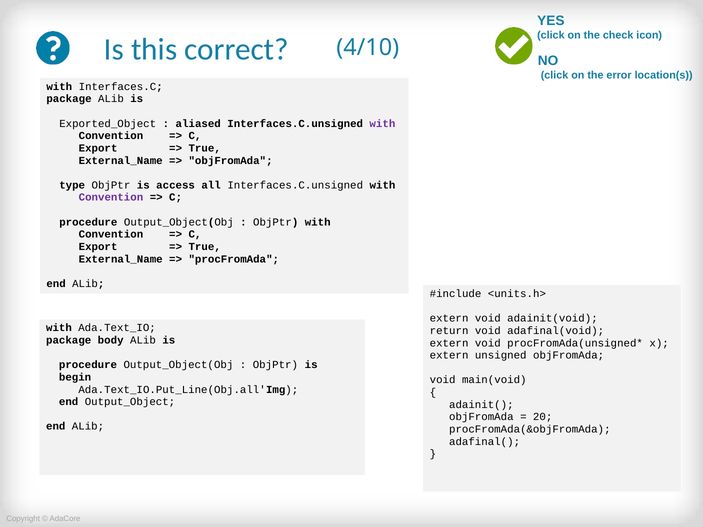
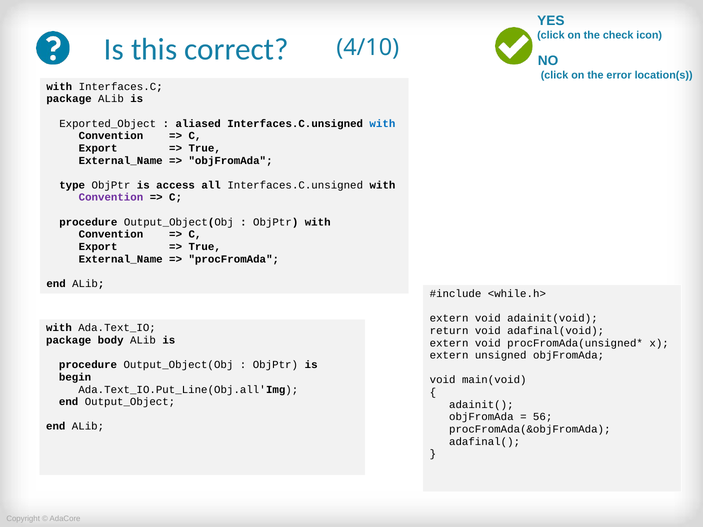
with at (382, 124) colour: purple -> blue
<units.h>: <units.h> -> <while.h>
20: 20 -> 56
